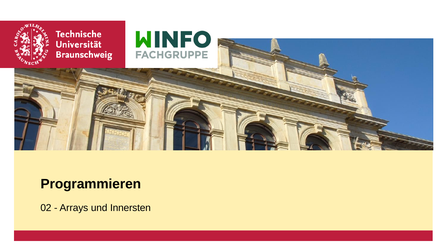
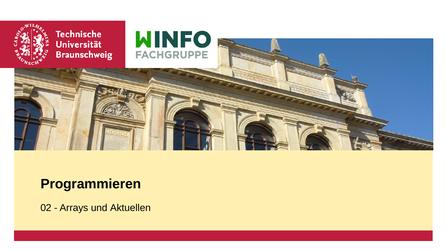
Innersten: Innersten -> Aktuellen
